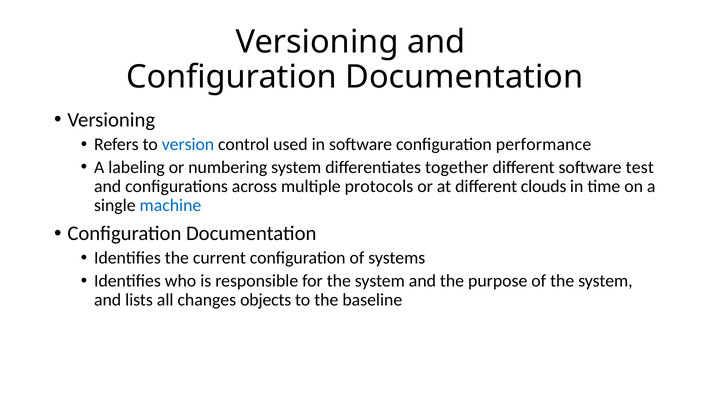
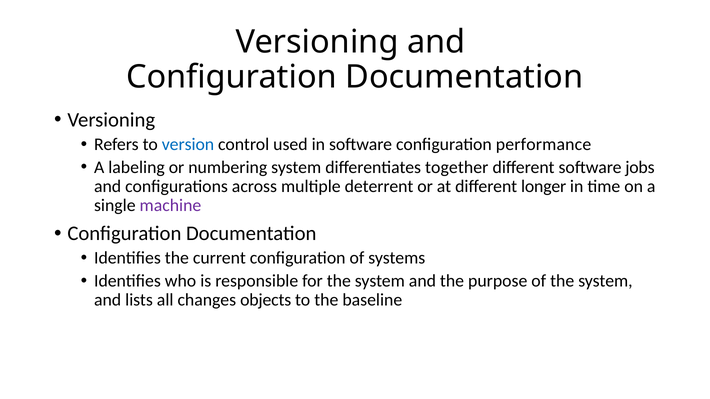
test: test -> jobs
protocols: protocols -> deterrent
clouds: clouds -> longer
machine colour: blue -> purple
